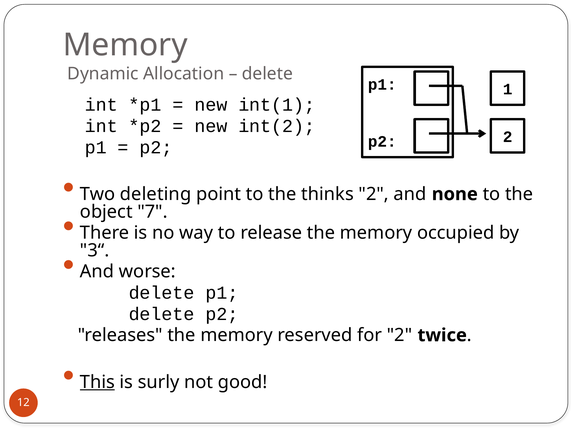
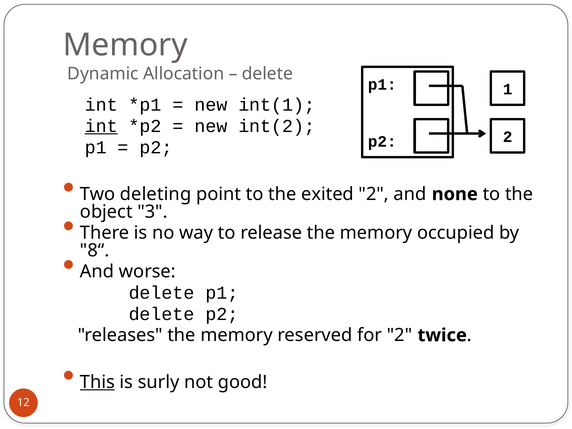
int at (101, 126) underline: none -> present
thinks: thinks -> exited
7: 7 -> 3
3“: 3“ -> 8“
